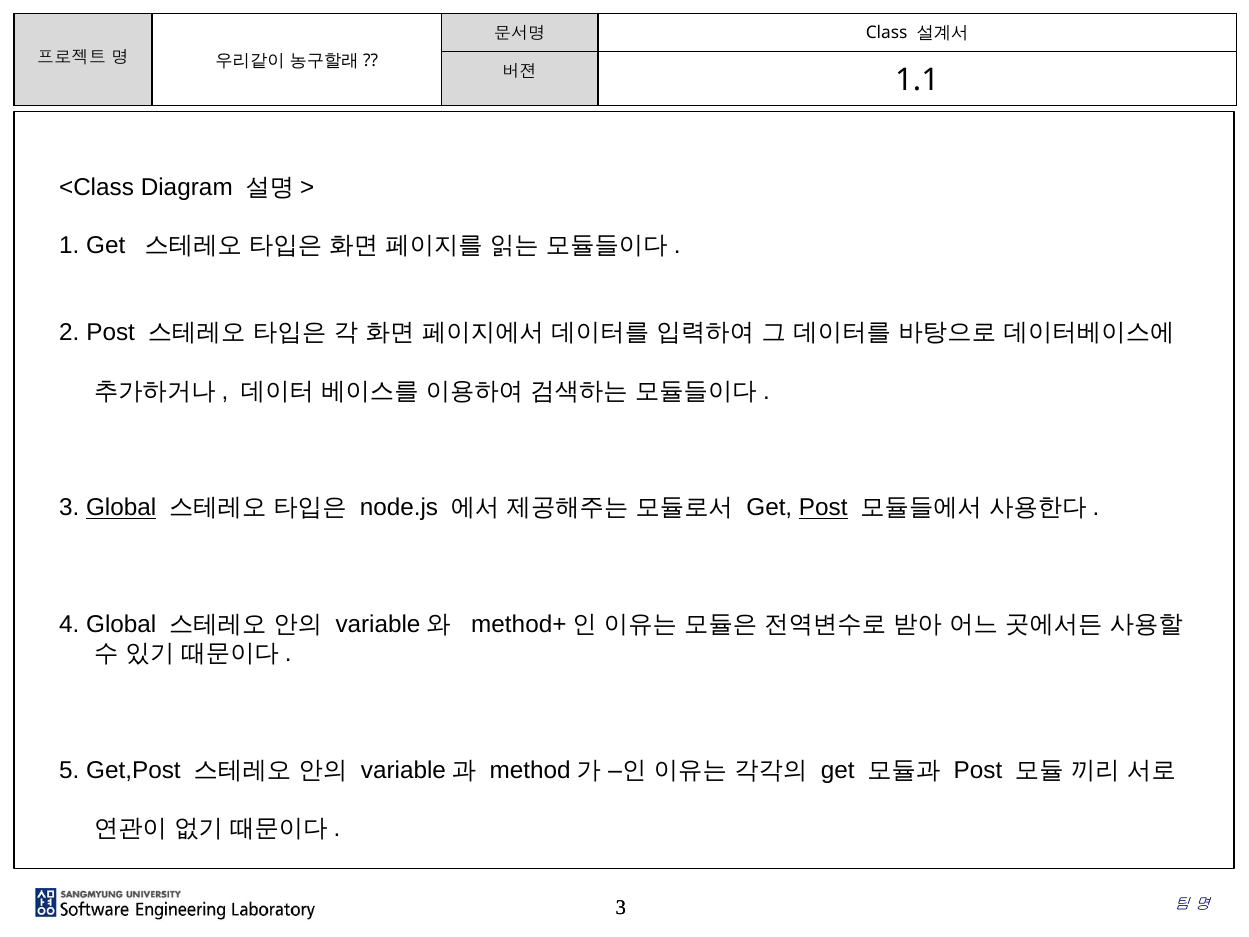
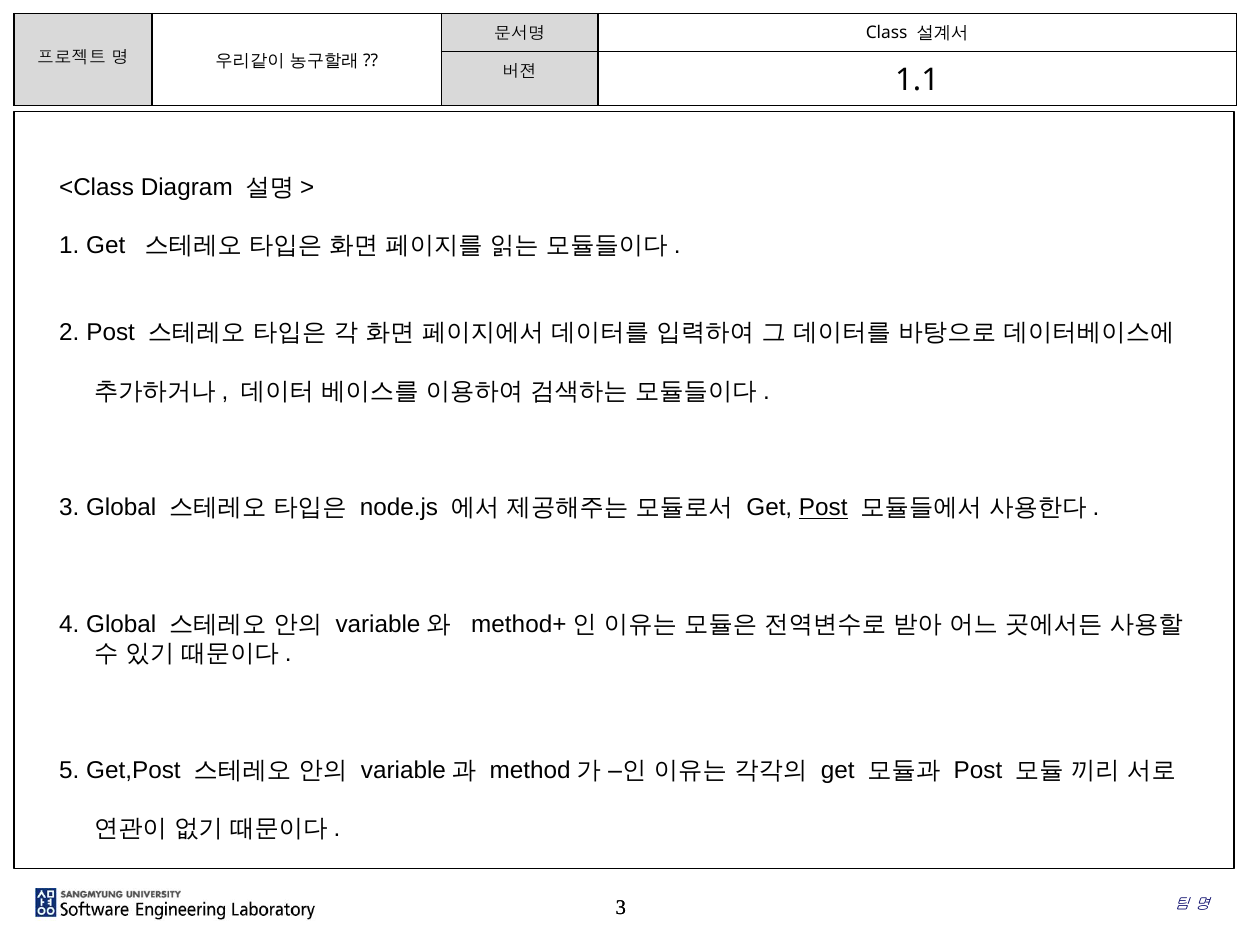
Global at (121, 508) underline: present -> none
